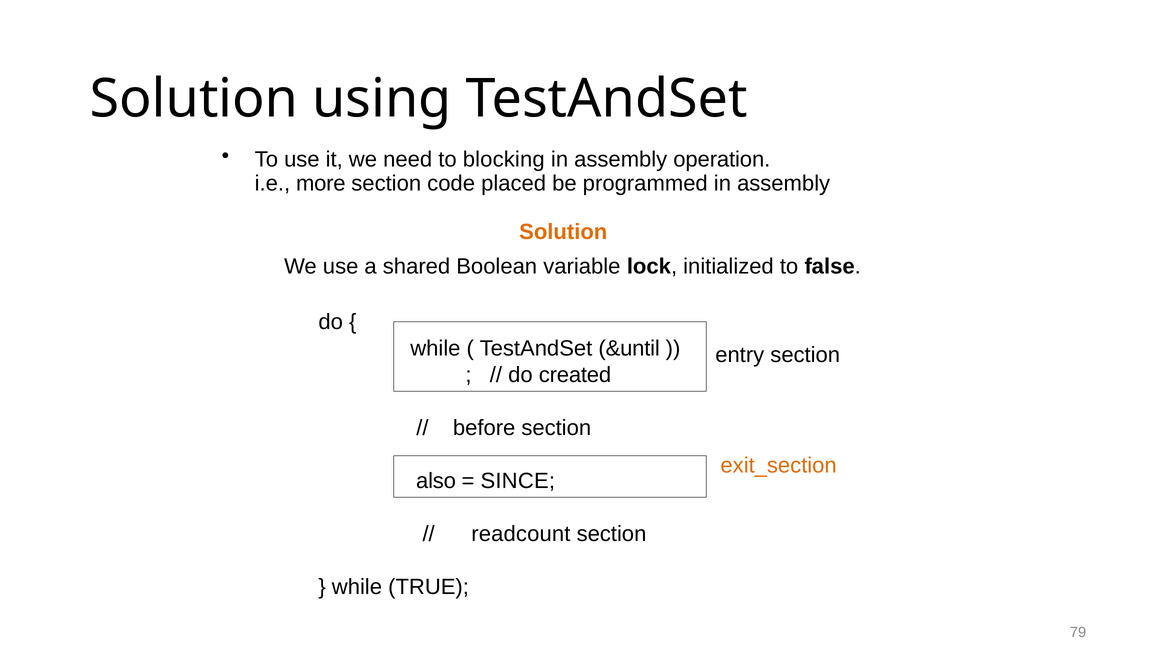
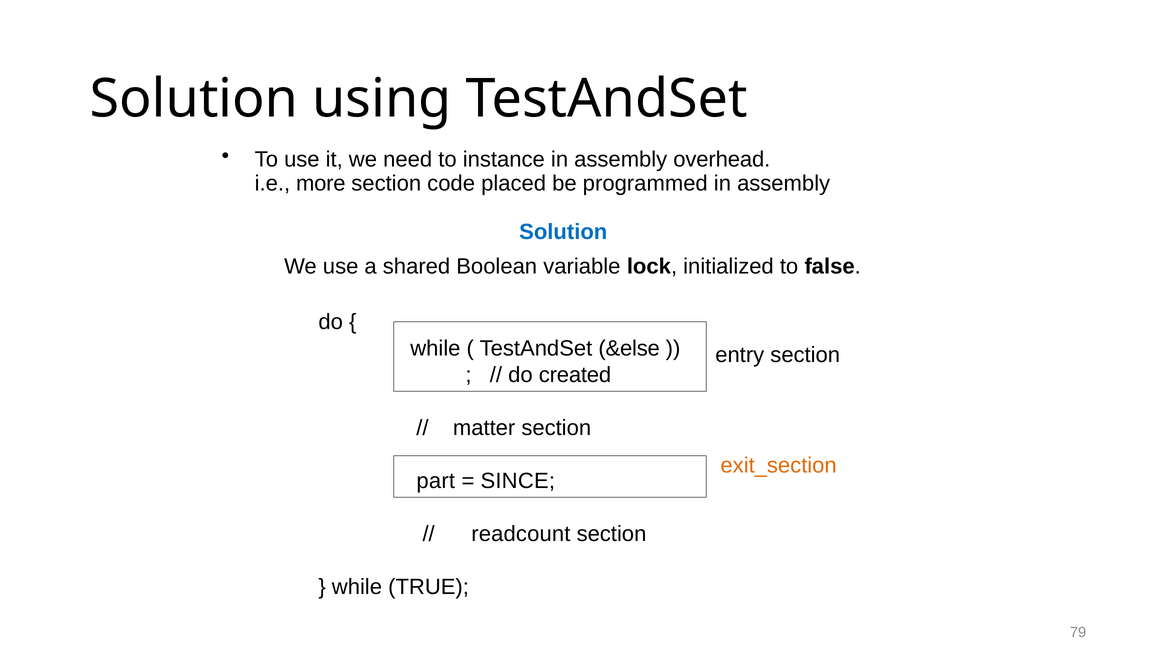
blocking: blocking -> instance
operation: operation -> overhead
Solution at (563, 232) colour: orange -> blue
&until: &until -> &else
before: before -> matter
also: also -> part
